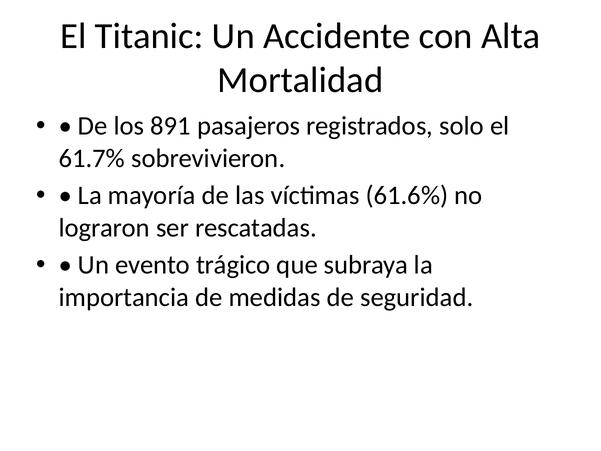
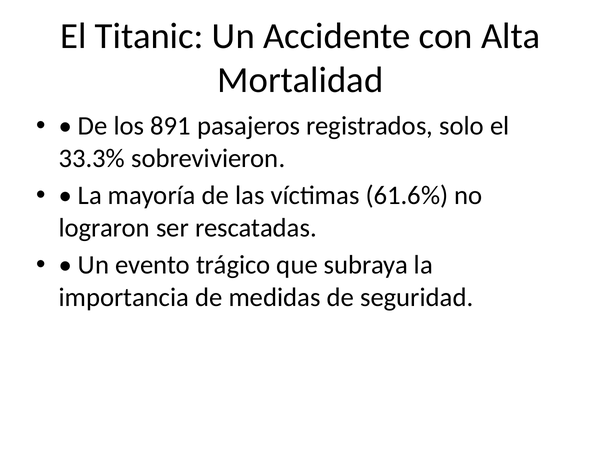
61.7%: 61.7% -> 33.3%
